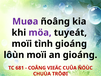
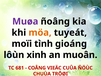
möa colour: purple -> orange
lôùn moïi: moïi -> xinh
an gioáng: gioáng -> muoân
